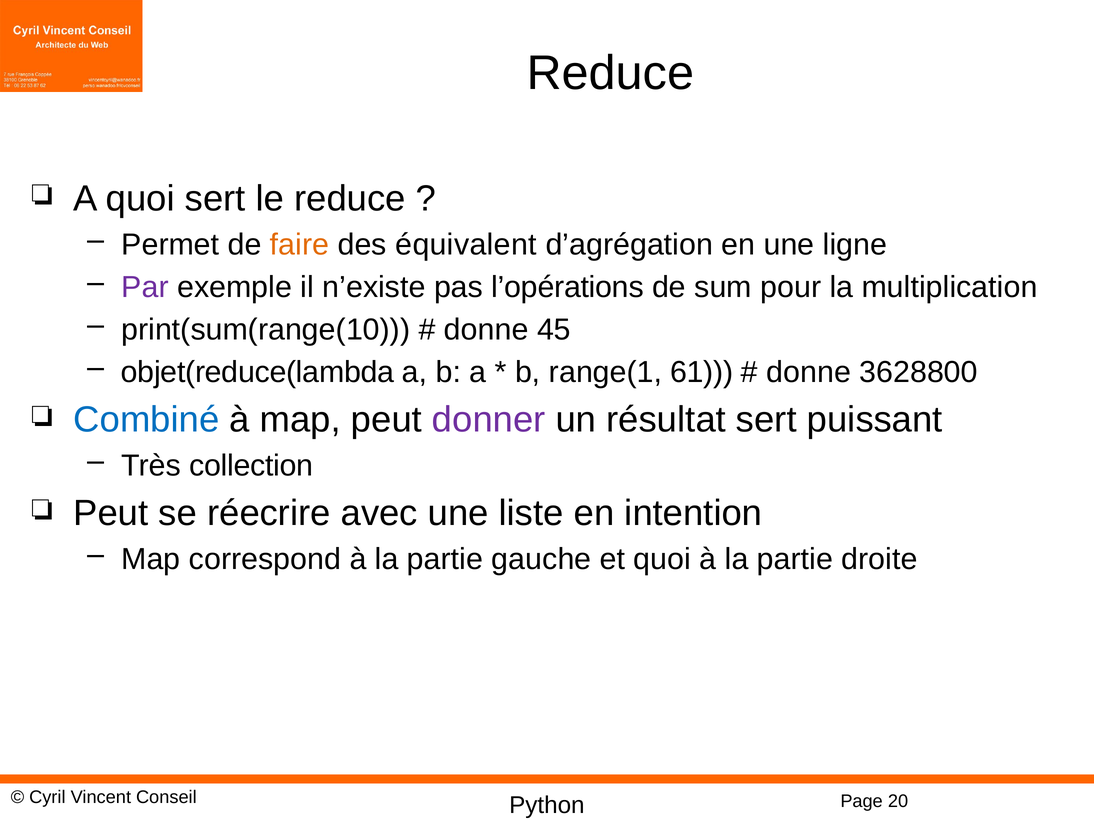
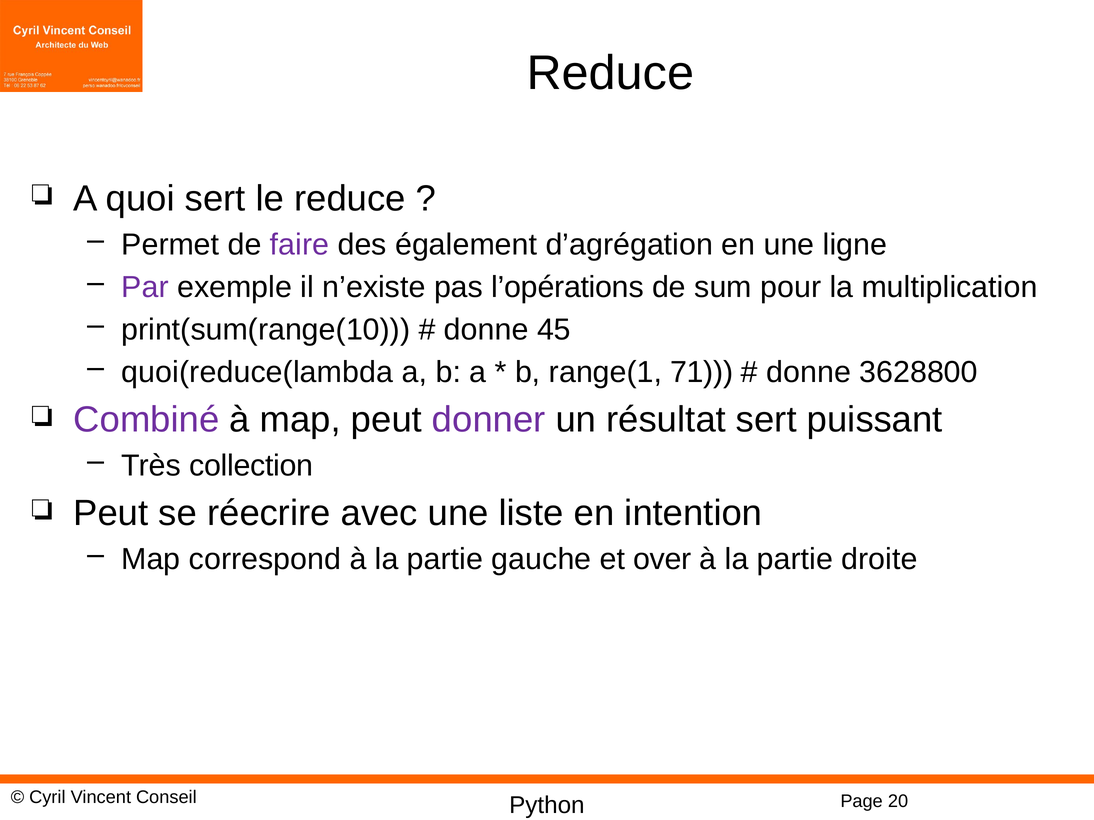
faire colour: orange -> purple
équivalent: équivalent -> également
objet(reduce(lambda: objet(reduce(lambda -> quoi(reduce(lambda
61: 61 -> 71
Combiné colour: blue -> purple
et quoi: quoi -> over
